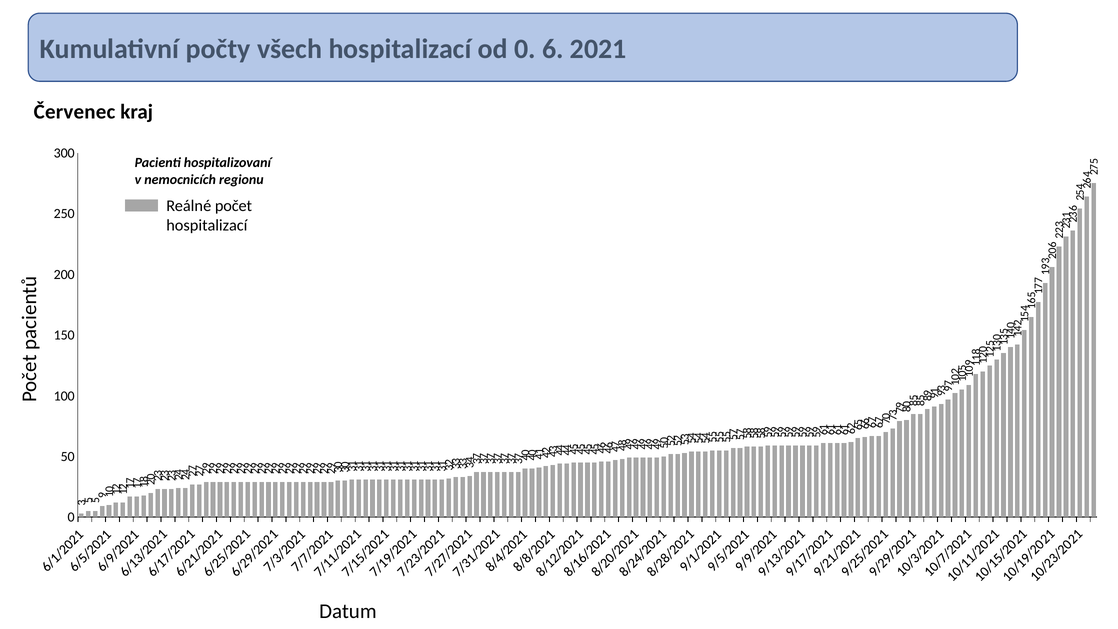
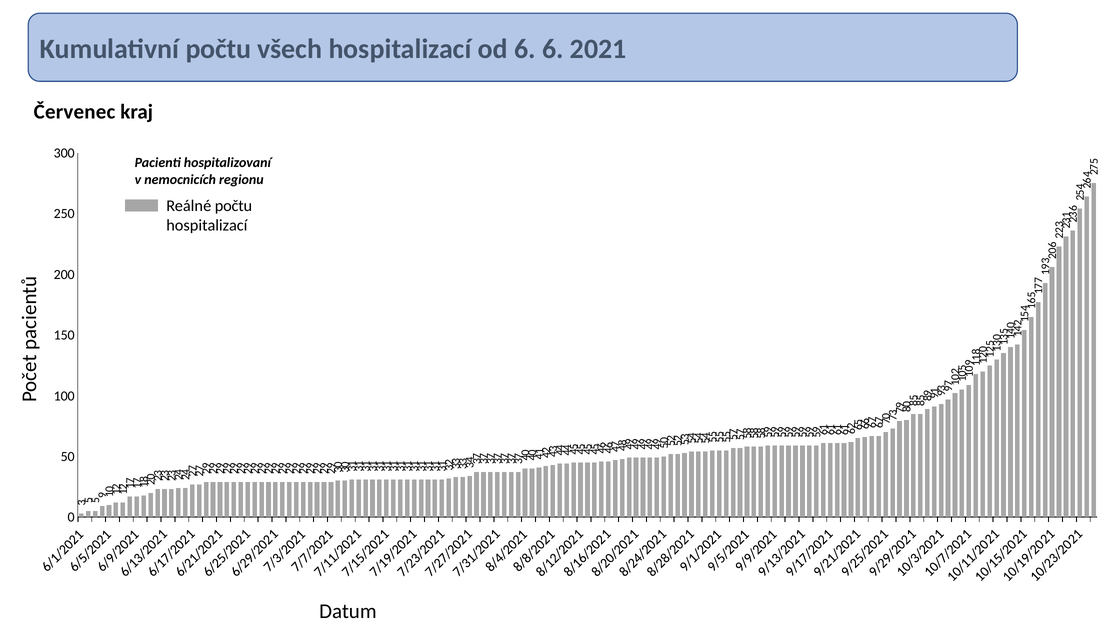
Kumulativní počty: počty -> počtu
od 0: 0 -> 6
Reálné počet: počet -> počtu
